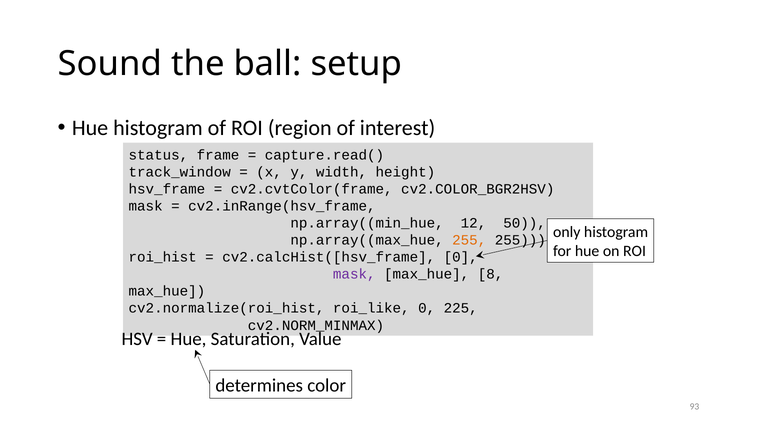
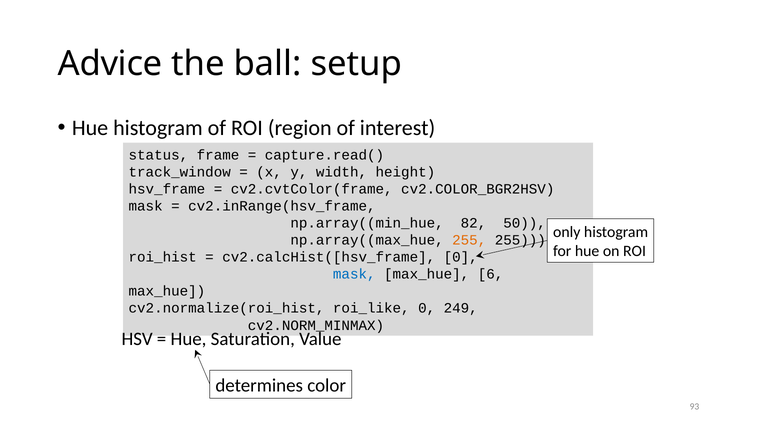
Sound: Sound -> Advice
12: 12 -> 82
mask at (354, 274) colour: purple -> blue
8: 8 -> 6
225: 225 -> 249
